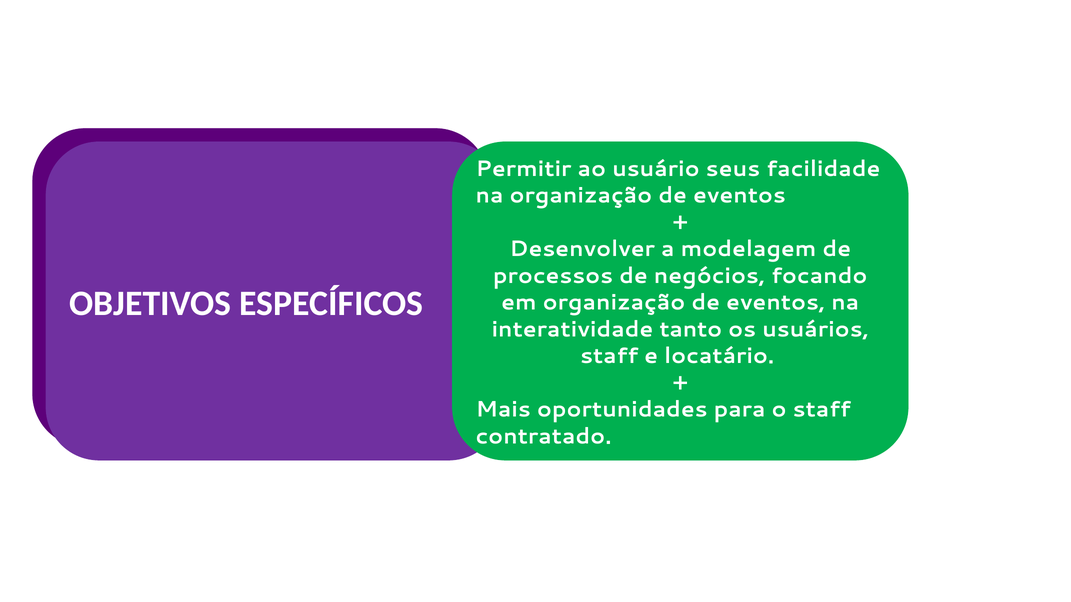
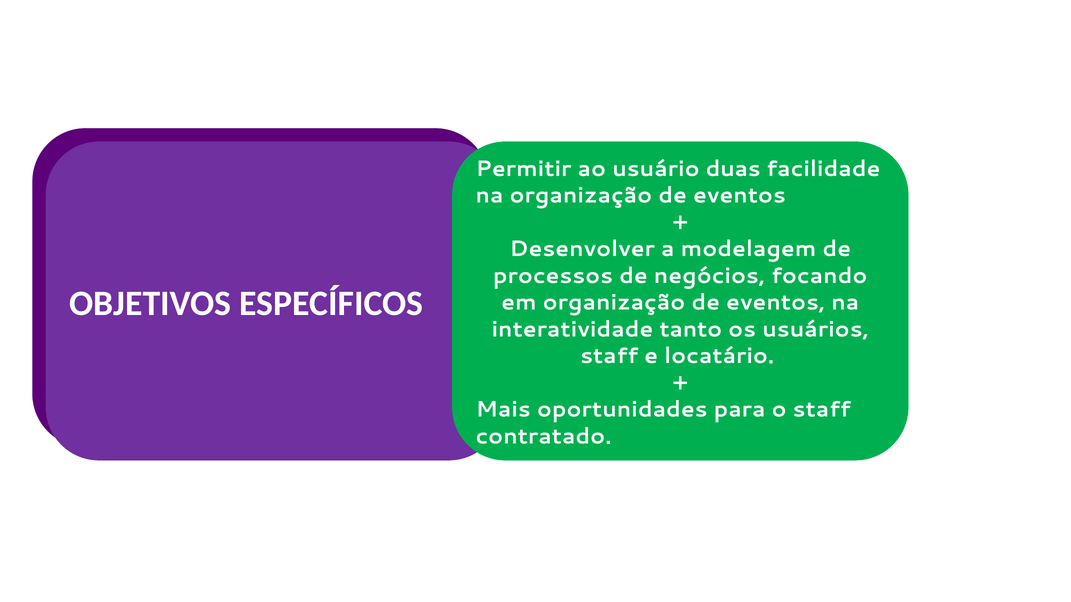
seus: seus -> duas
